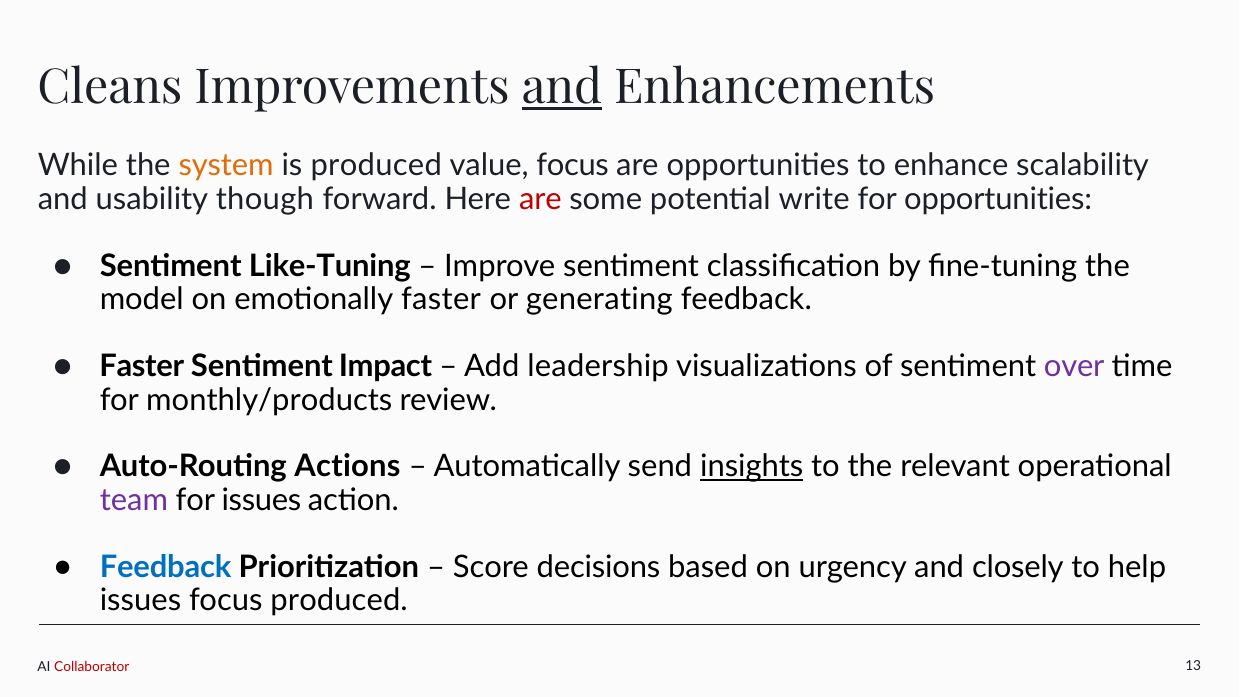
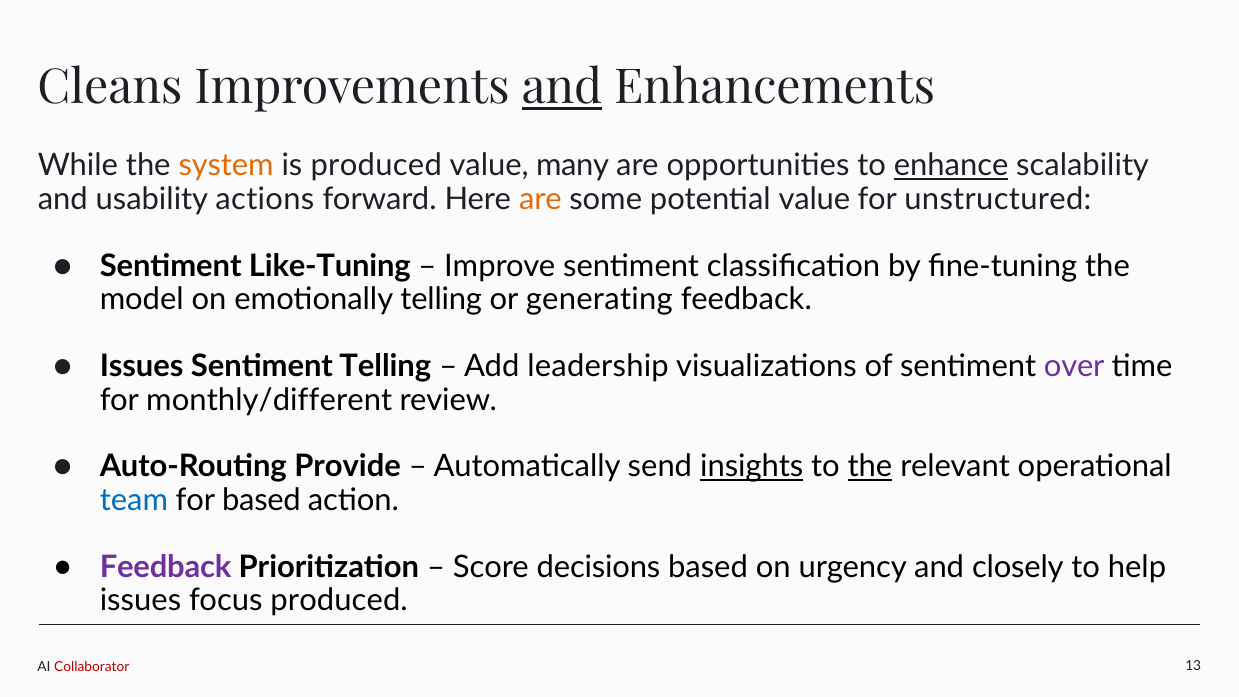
value focus: focus -> many
enhance underline: none -> present
though: though -> actions
are at (540, 199) colour: red -> orange
potential write: write -> value
for opportunities: opportunities -> unstructured
emotionally faster: faster -> telling
Faster at (142, 366): Faster -> Issues
Sentiment Impact: Impact -> Telling
monthly/products: monthly/products -> monthly/different
Actions: Actions -> Provide
the at (870, 467) underline: none -> present
team colour: purple -> blue
for issues: issues -> based
Feedback at (166, 567) colour: blue -> purple
